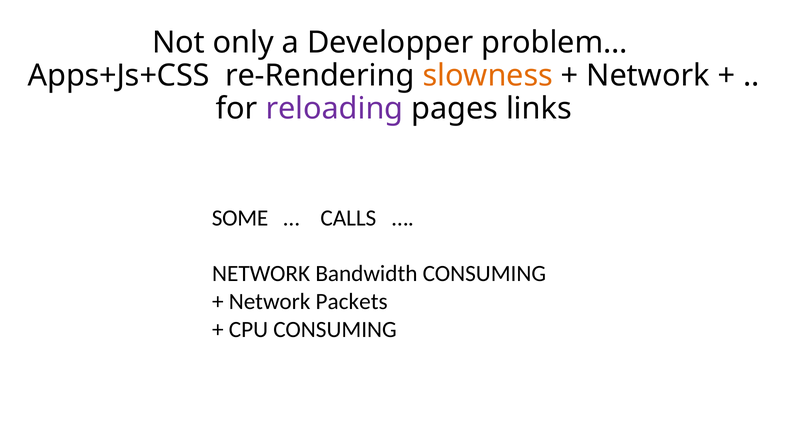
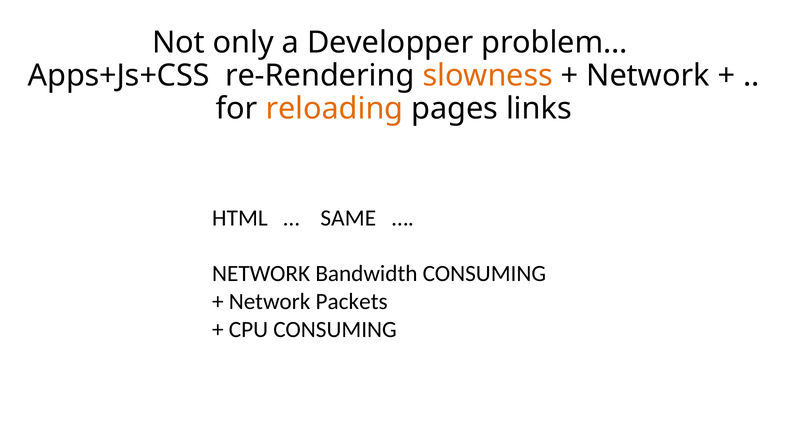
reloading colour: purple -> orange
SOME: SOME -> HTML
CALLS: CALLS -> SAME
